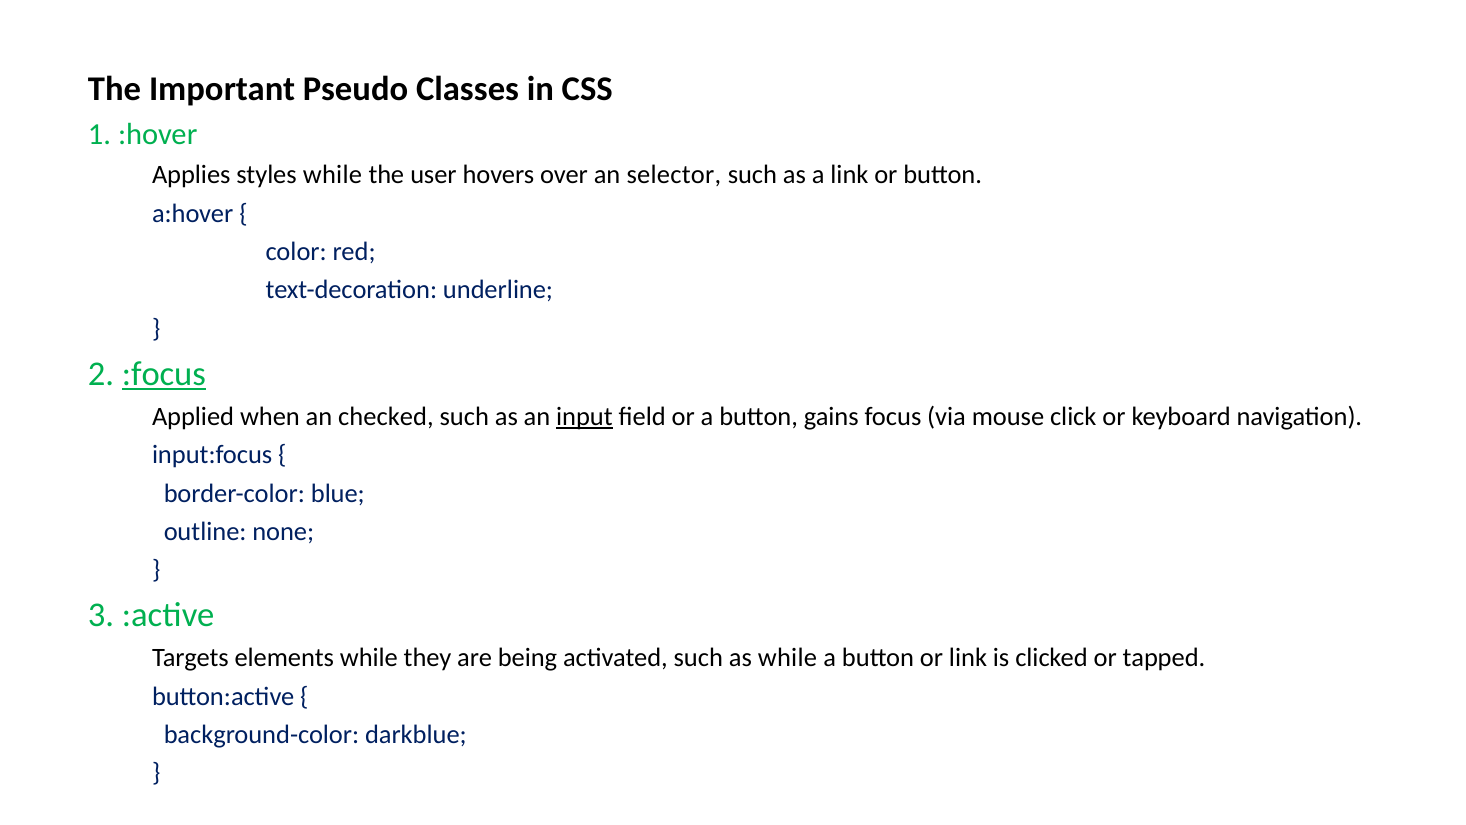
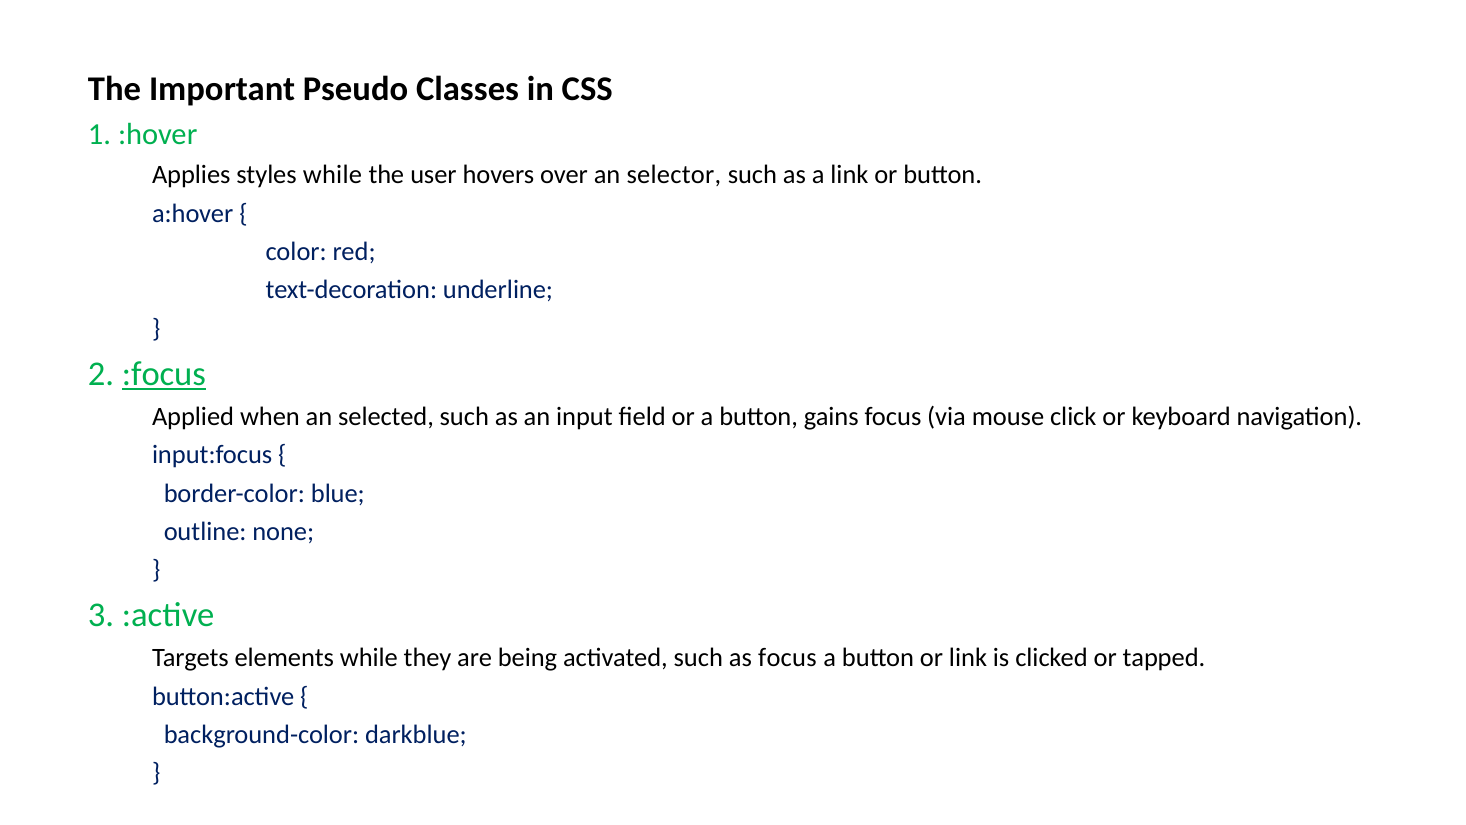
checked: checked -> selected
input underline: present -> none
as while: while -> focus
